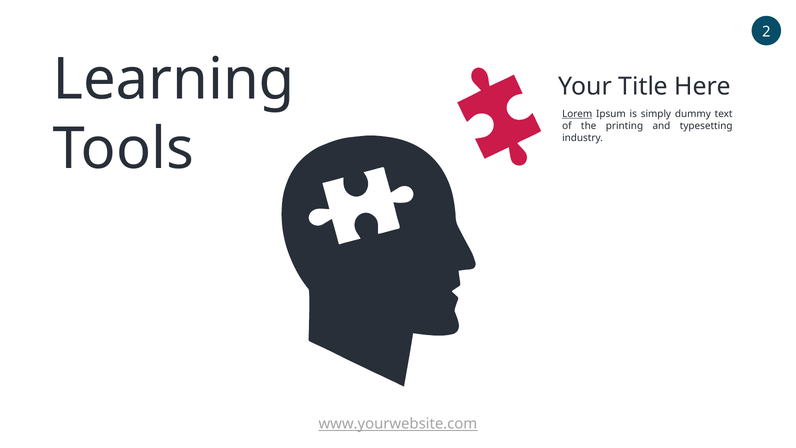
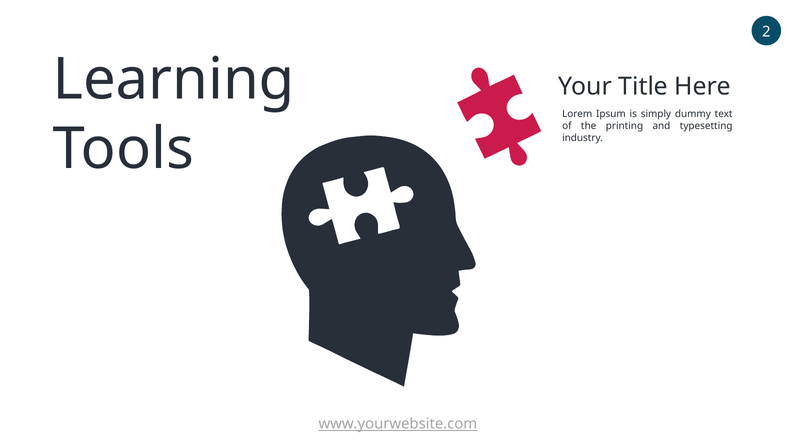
Lorem underline: present -> none
